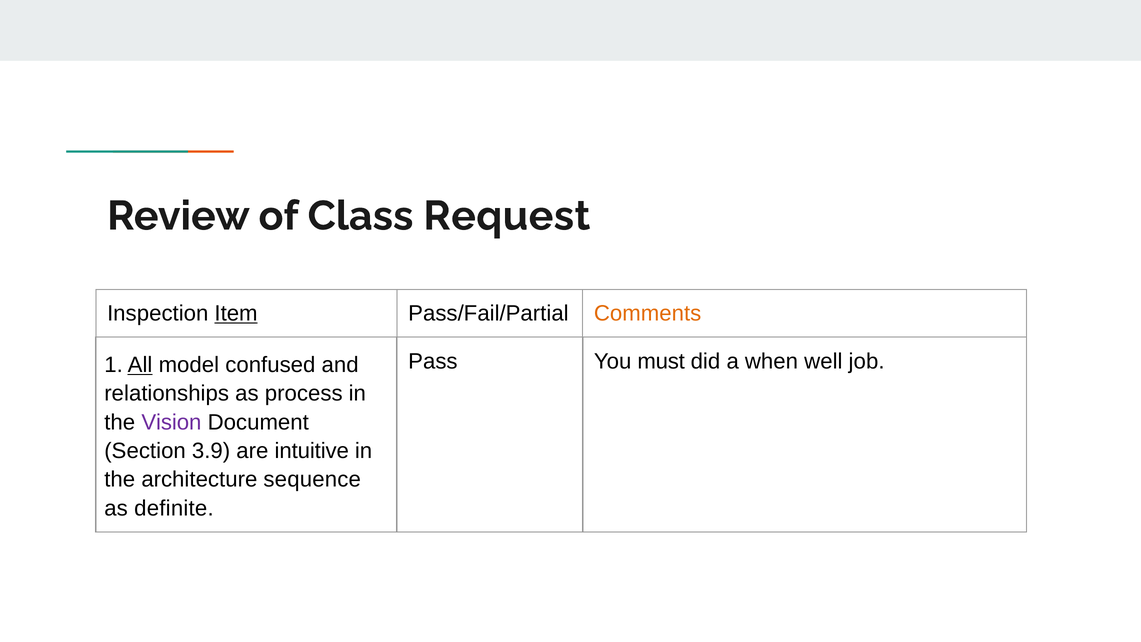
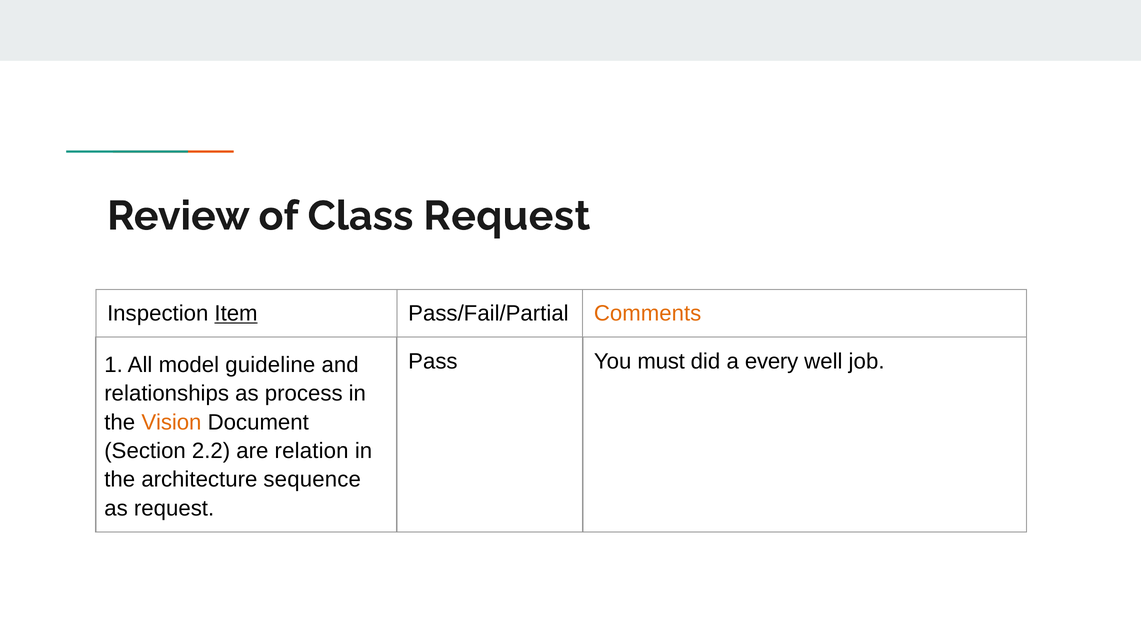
when: when -> every
All underline: present -> none
confused: confused -> guideline
Vision colour: purple -> orange
3.9: 3.9 -> 2.2
intuitive: intuitive -> relation
as definite: definite -> request
